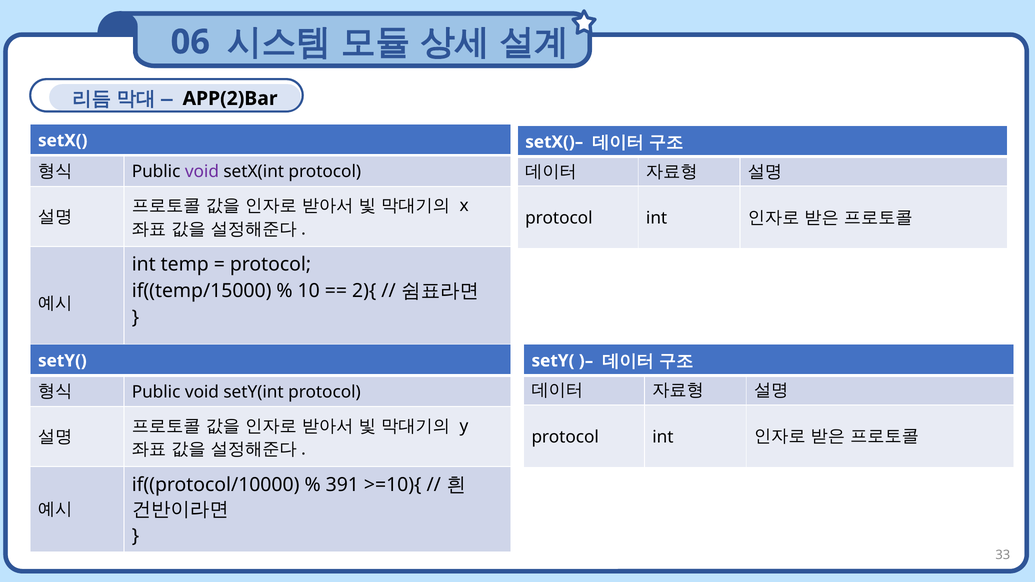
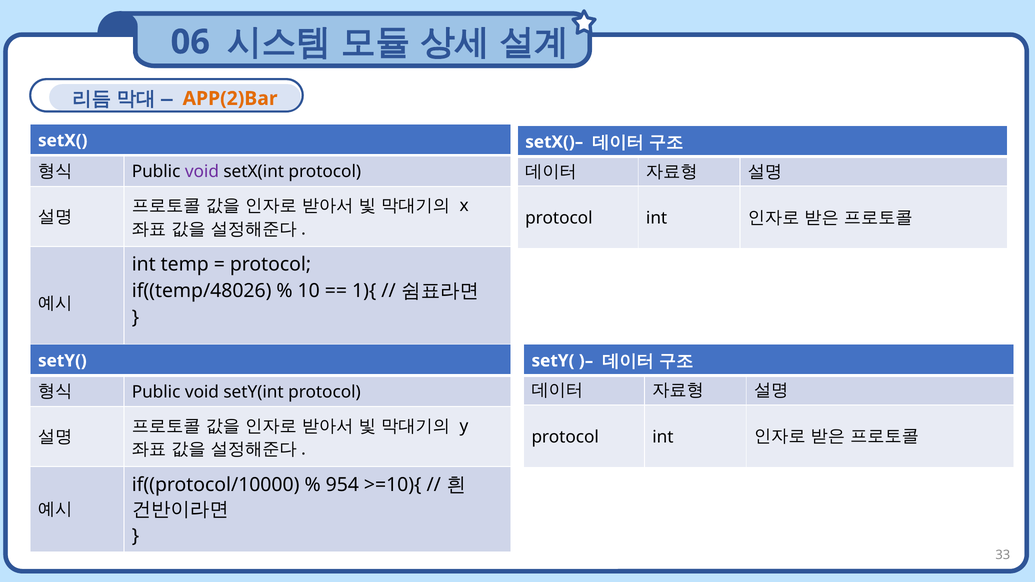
APP(2)Bar colour: black -> orange
if((temp/15000: if((temp/15000 -> if((temp/48026
2){: 2){ -> 1){
391: 391 -> 954
